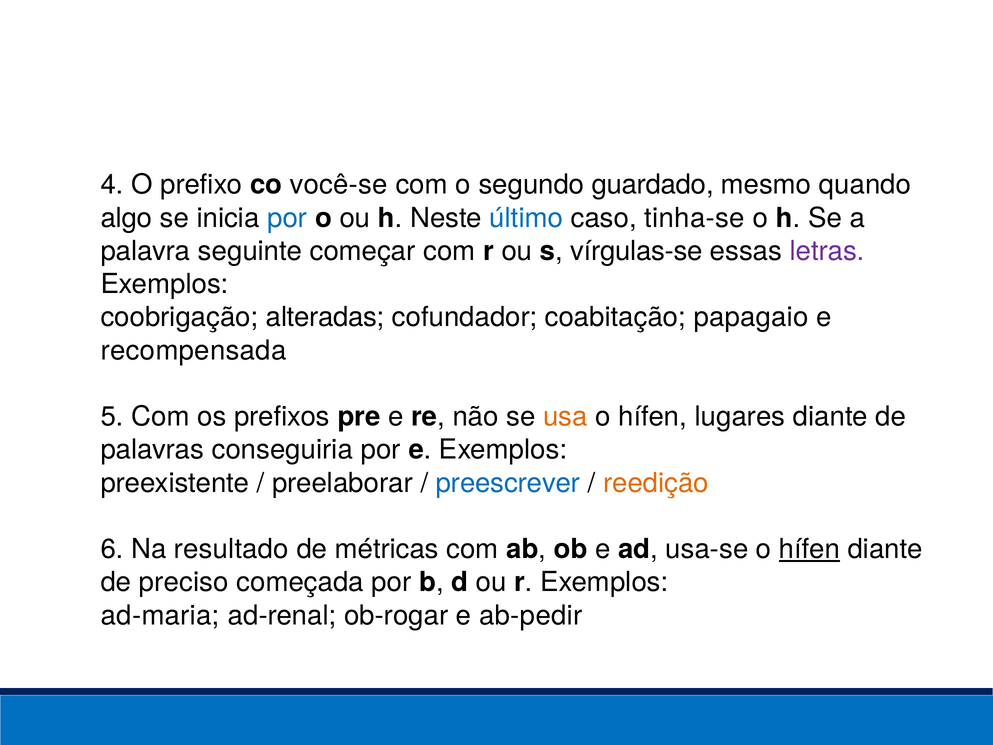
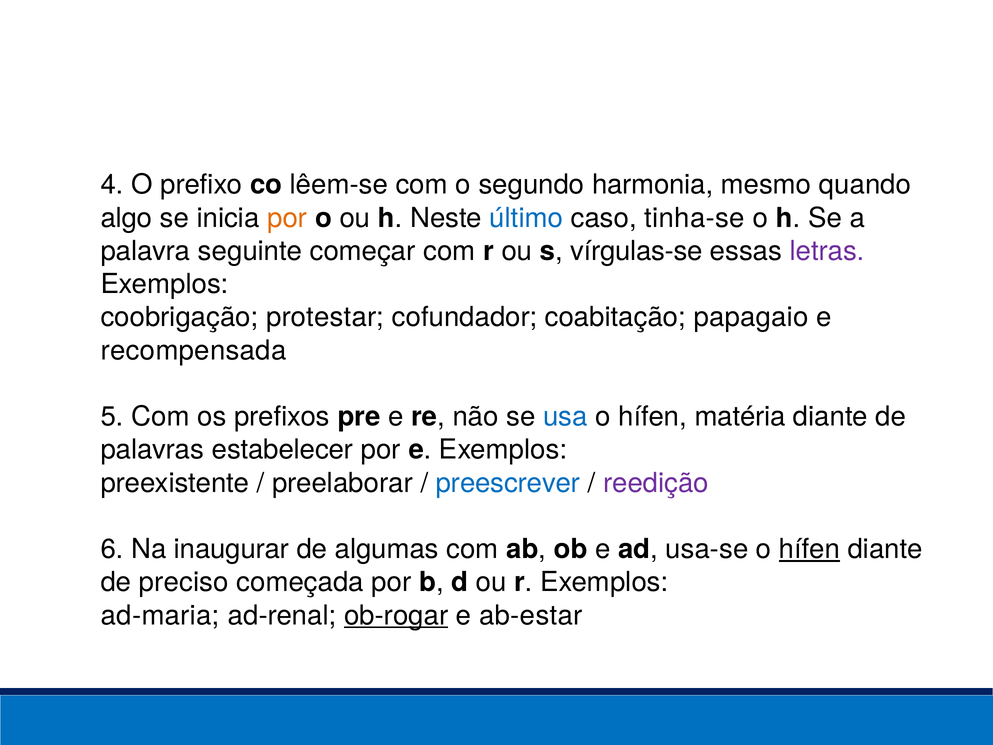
você-se: você-se -> lêem-se
guardado: guardado -> harmonia
por at (287, 218) colour: blue -> orange
alteradas: alteradas -> protestar
usa colour: orange -> blue
lugares: lugares -> matéria
conseguiria: conseguiria -> estabelecer
reedição colour: orange -> purple
resultado: resultado -> inaugurar
métricas: métricas -> algumas
ob-rogar underline: none -> present
ab-pedir: ab-pedir -> ab-estar
